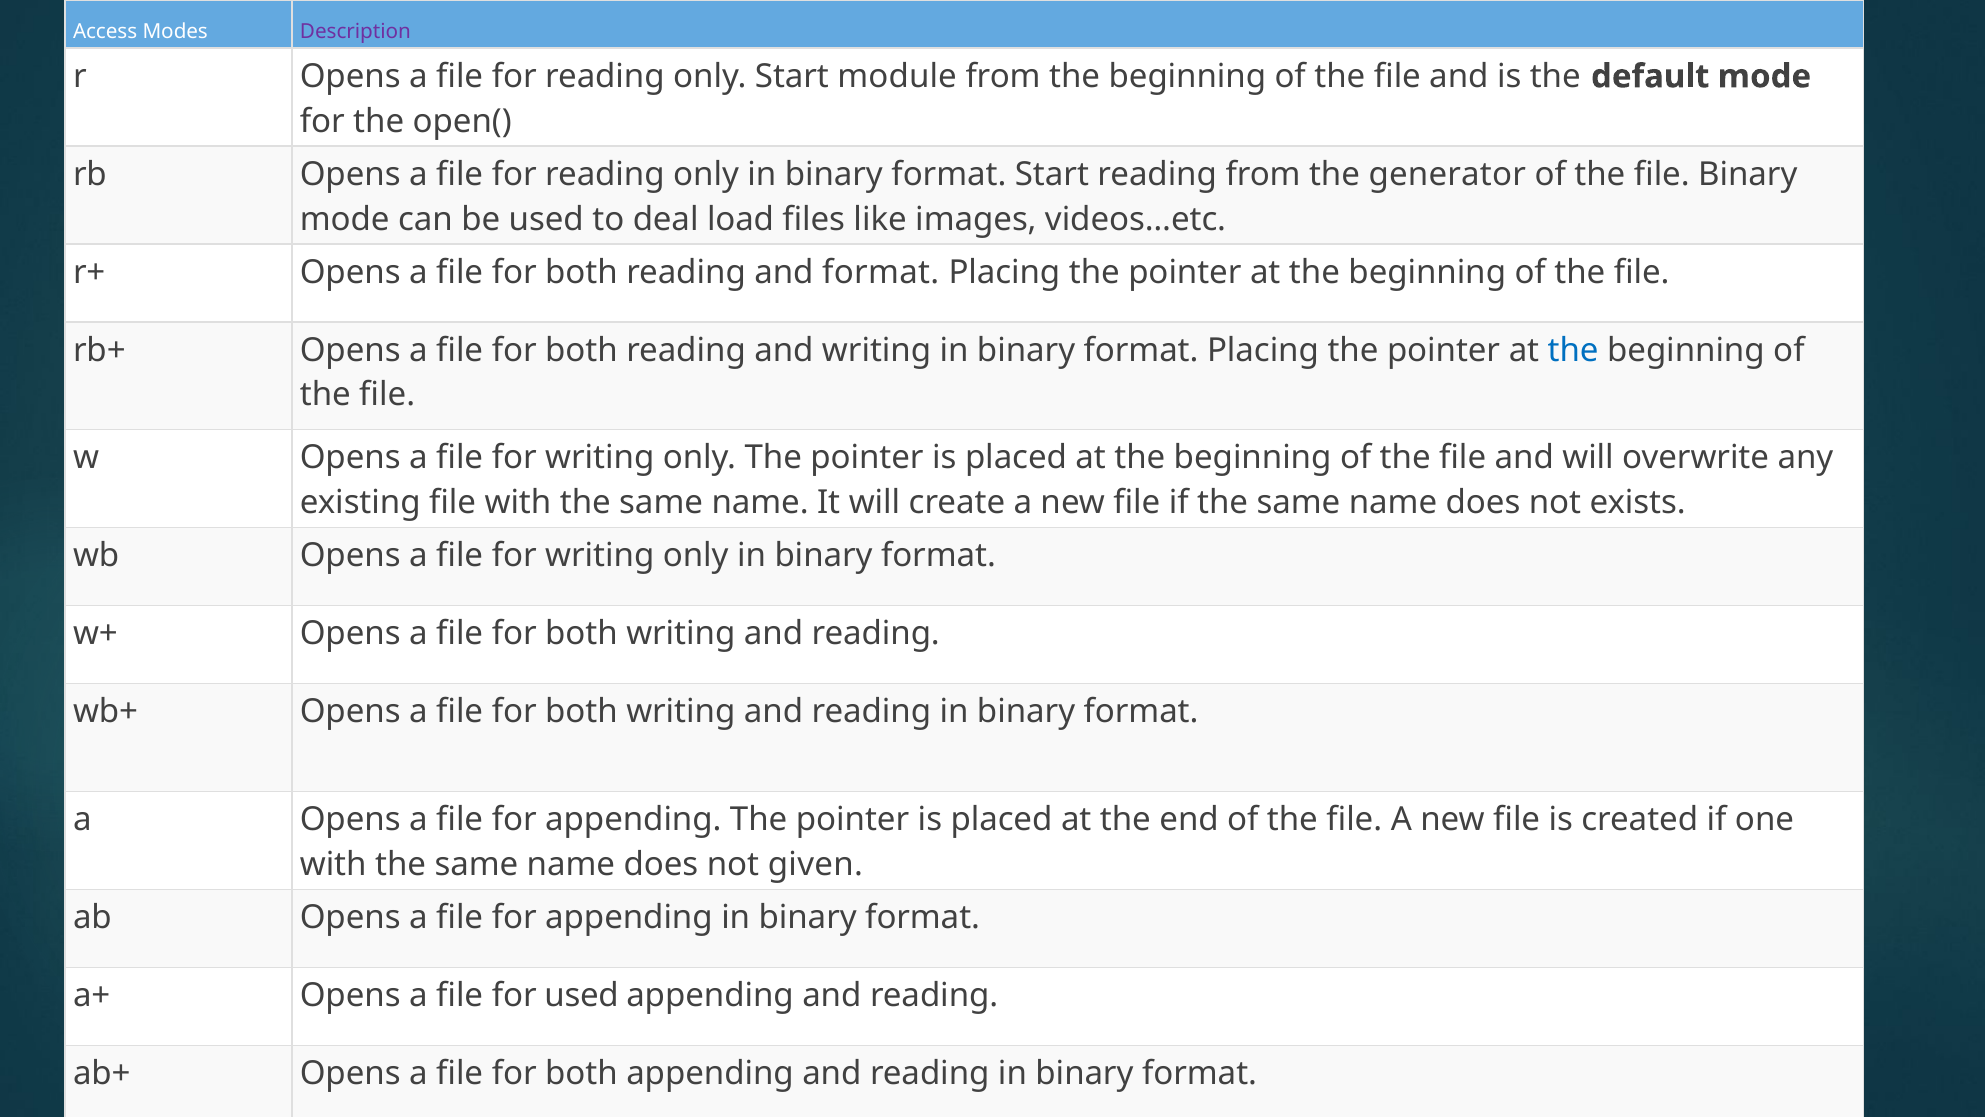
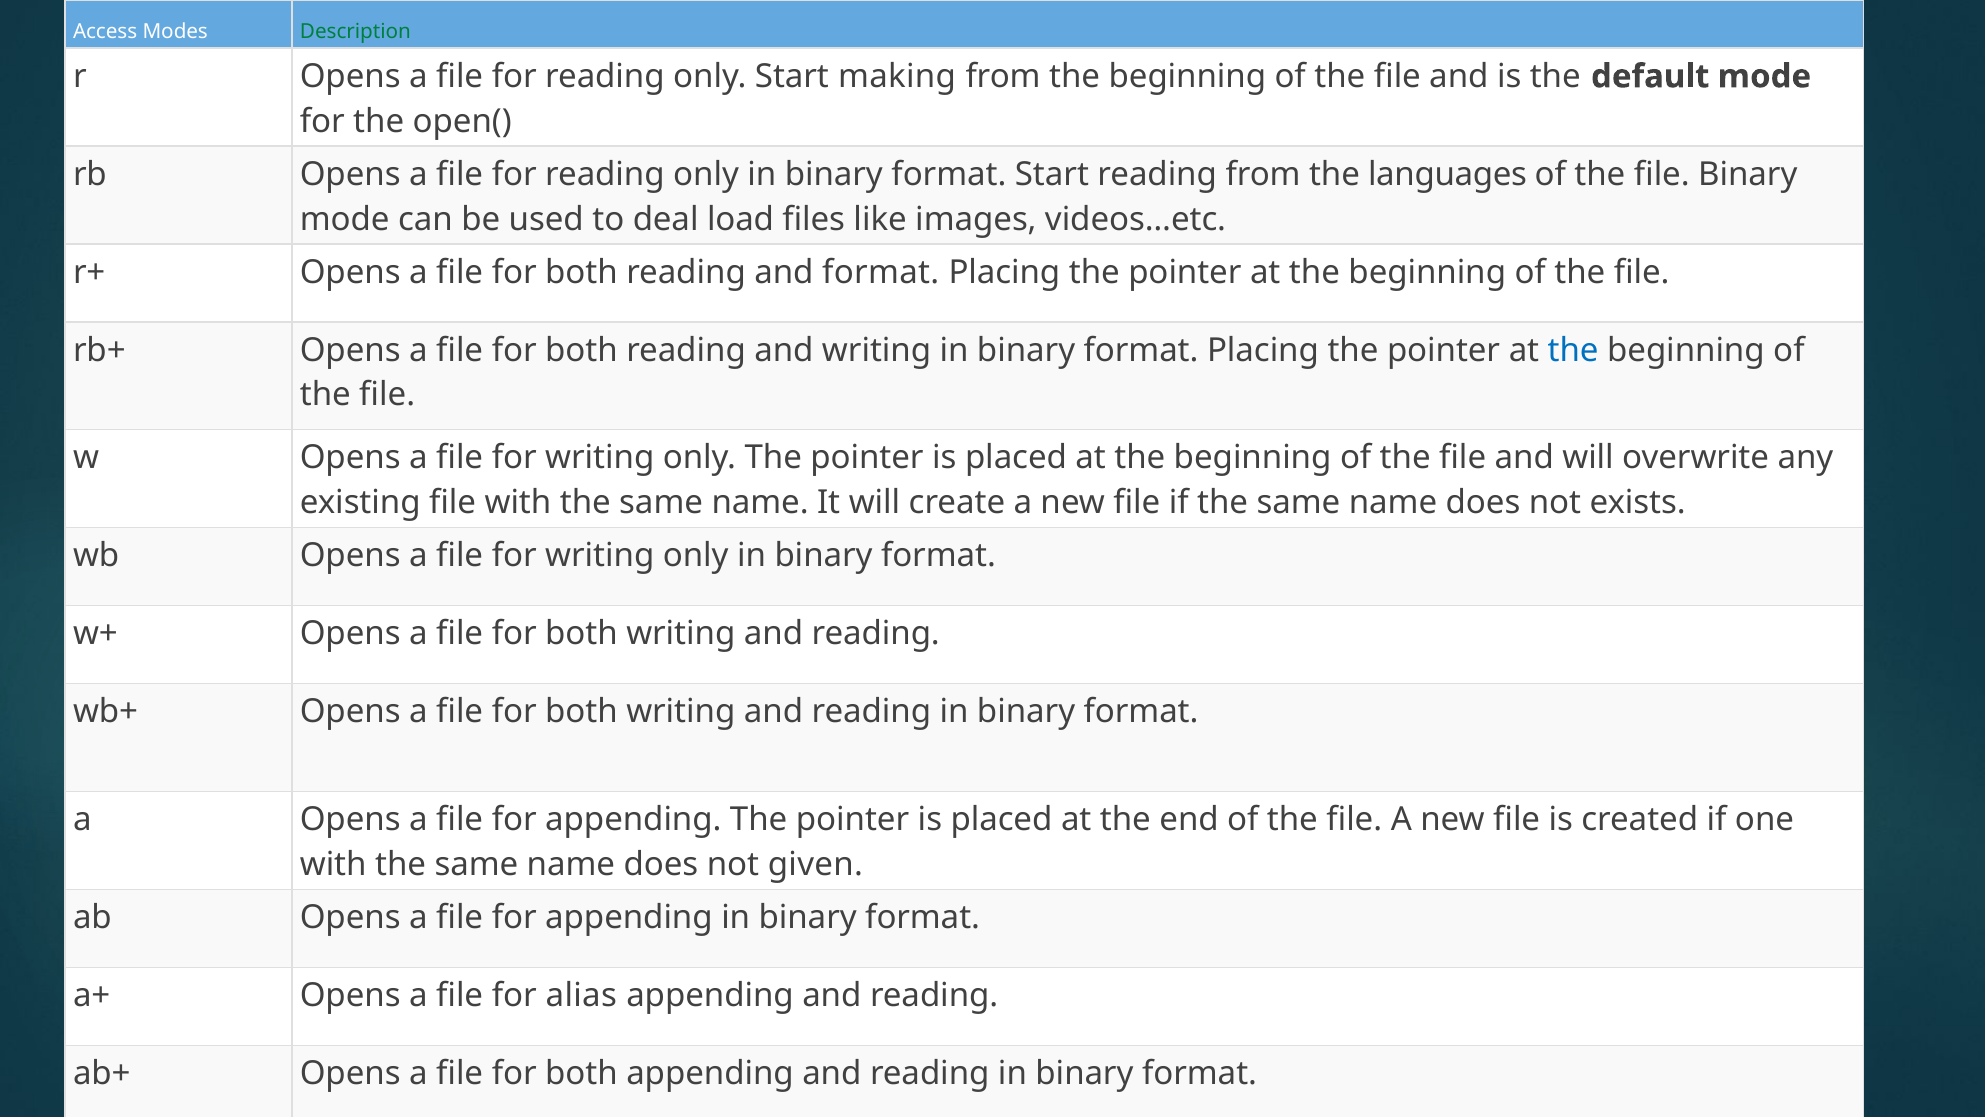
Description colour: purple -> green
module: module -> making
generator: generator -> languages
for used: used -> alias
